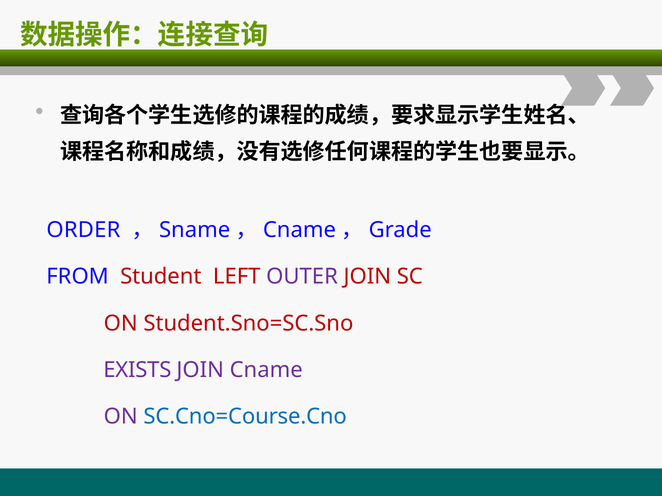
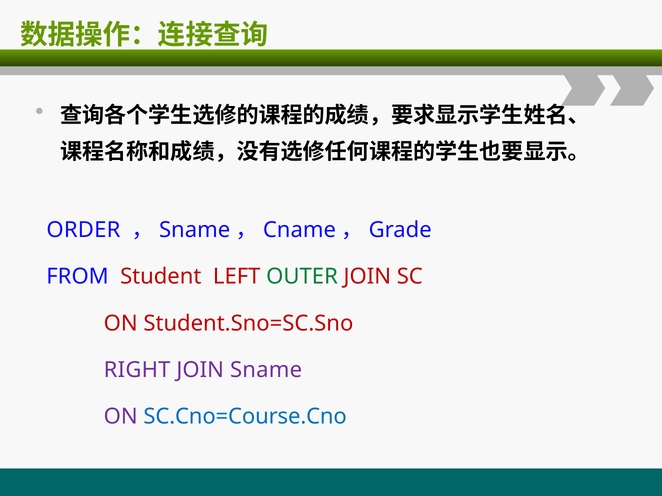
OUTER colour: purple -> green
EXISTS: EXISTS -> RIGHT
JOIN Cname: Cname -> Sname
